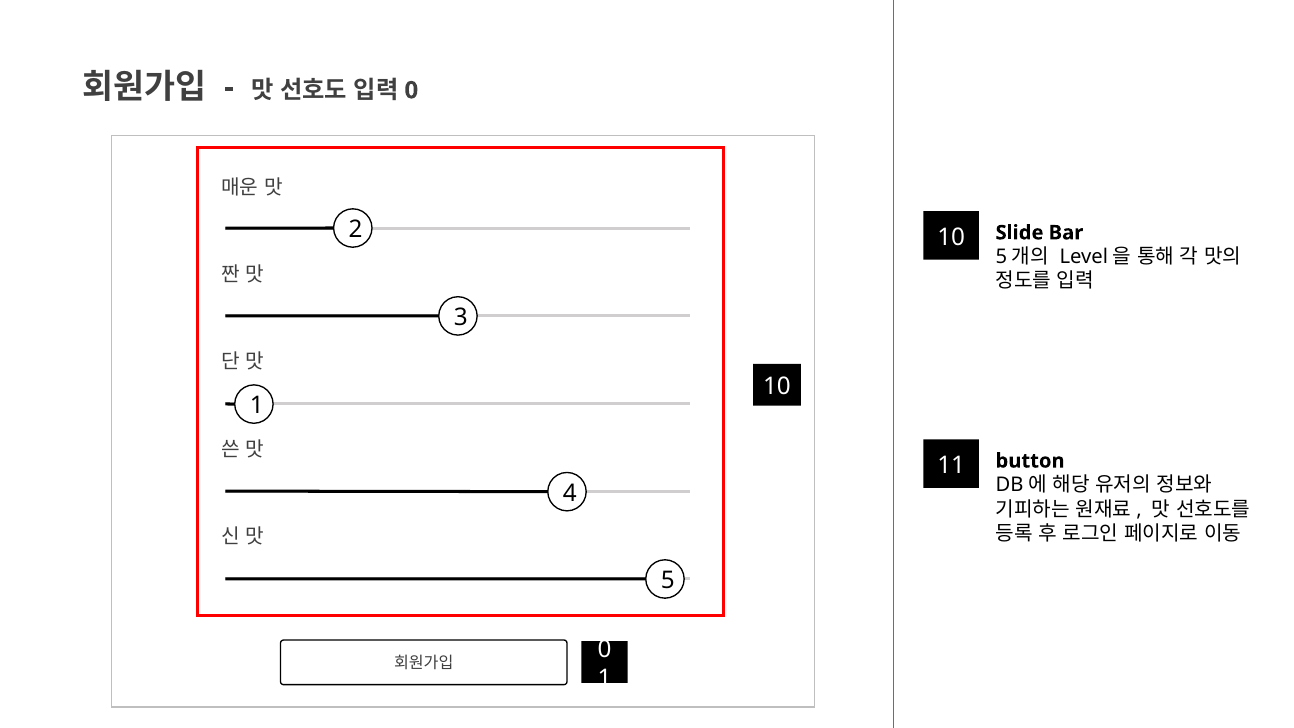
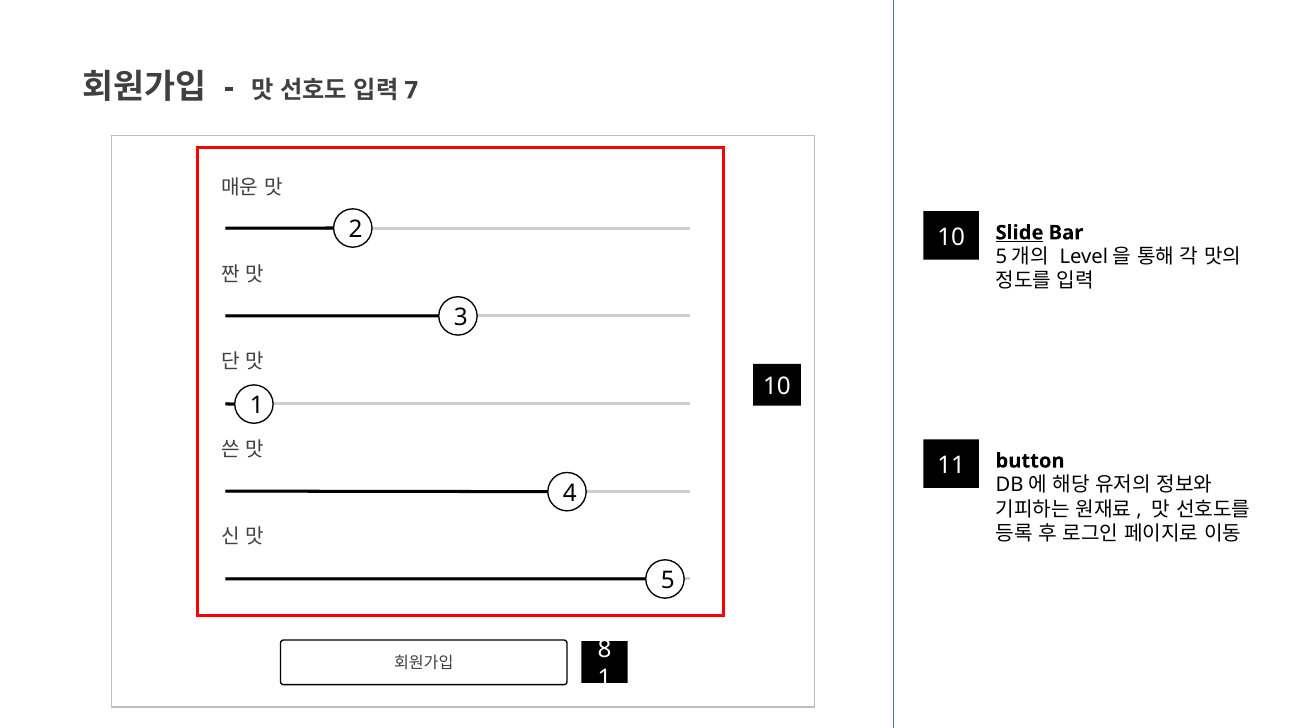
0 at (411, 90): 0 -> 7
Slide underline: none -> present
0 at (605, 649): 0 -> 8
